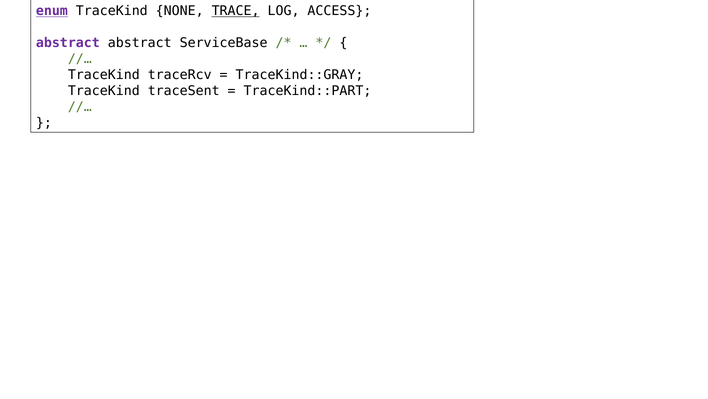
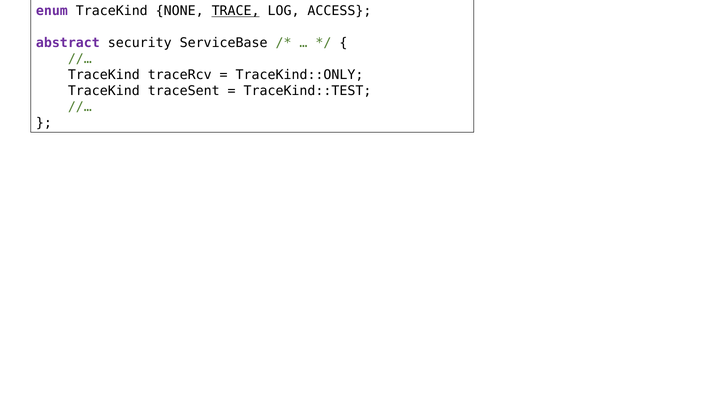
enum underline: present -> none
abstract abstract: abstract -> security
TraceKind::GRAY: TraceKind::GRAY -> TraceKind::ONLY
TraceKind::PART: TraceKind::PART -> TraceKind::TEST
